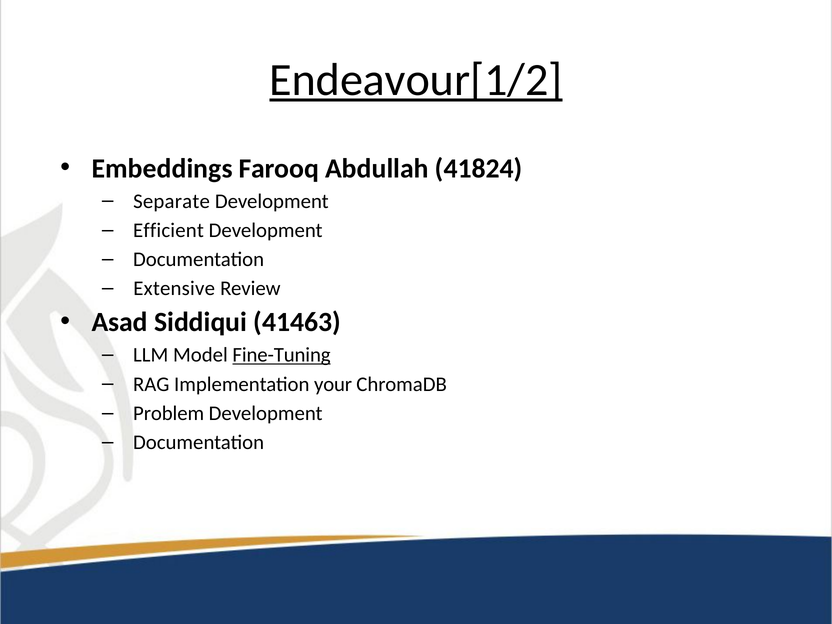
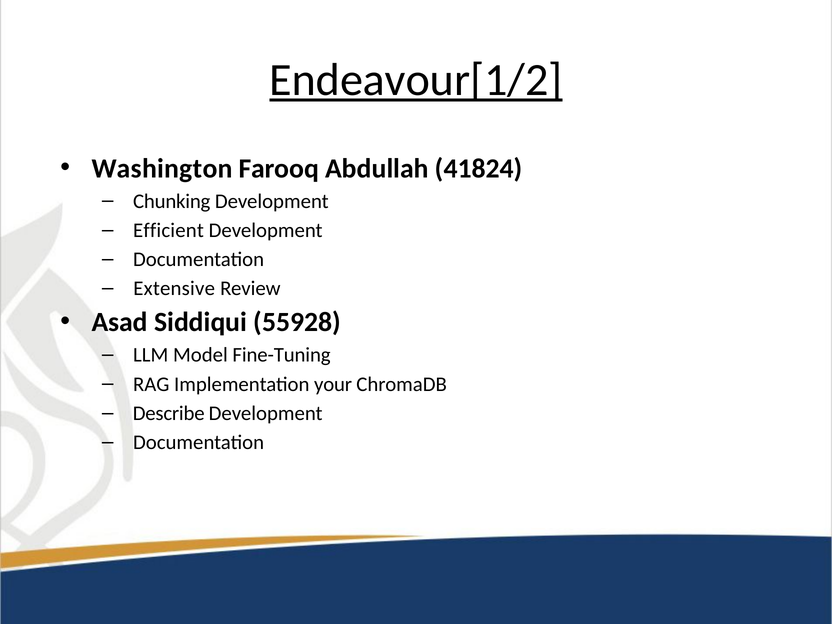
Embeddings: Embeddings -> Washington
Separate: Separate -> Chunking
41463: 41463 -> 55928
Fine-Tuning underline: present -> none
Problem: Problem -> Describe
